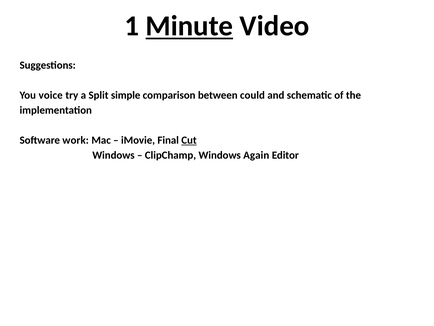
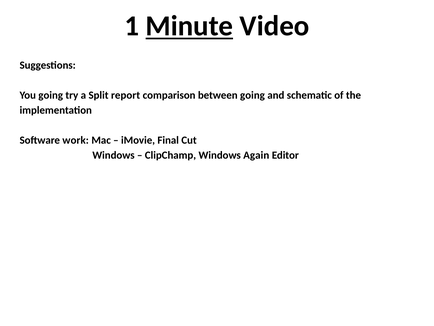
You voice: voice -> going
simple: simple -> report
between could: could -> going
Cut underline: present -> none
